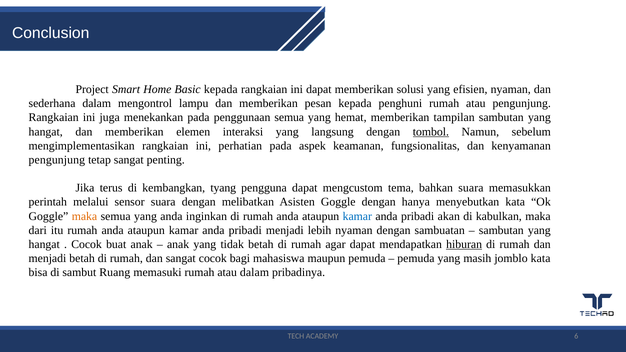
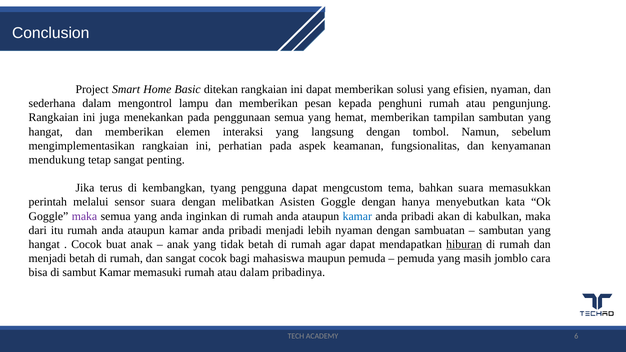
Basic kepada: kepada -> ditekan
tombol underline: present -> none
pengunjung at (57, 160): pengunjung -> mendukung
maka at (84, 216) colour: orange -> purple
jomblo kata: kata -> cara
sambut Ruang: Ruang -> Kamar
